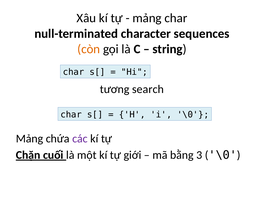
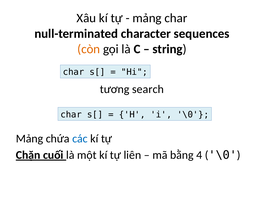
các colour: purple -> blue
giới: giới -> liên
3: 3 -> 4
